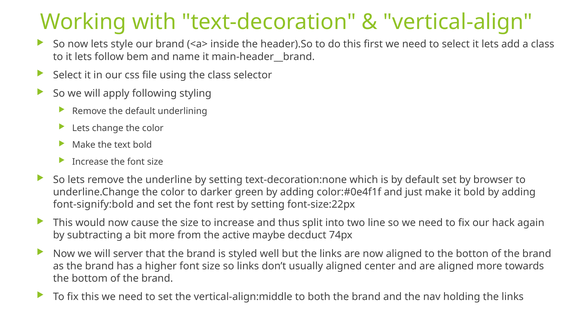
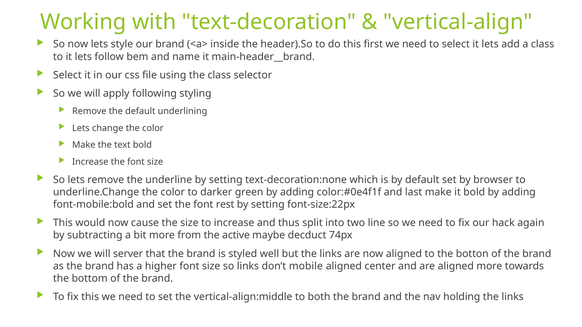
just: just -> last
font-signify:bold: font-signify:bold -> font-mobile:bold
usually: usually -> mobile
